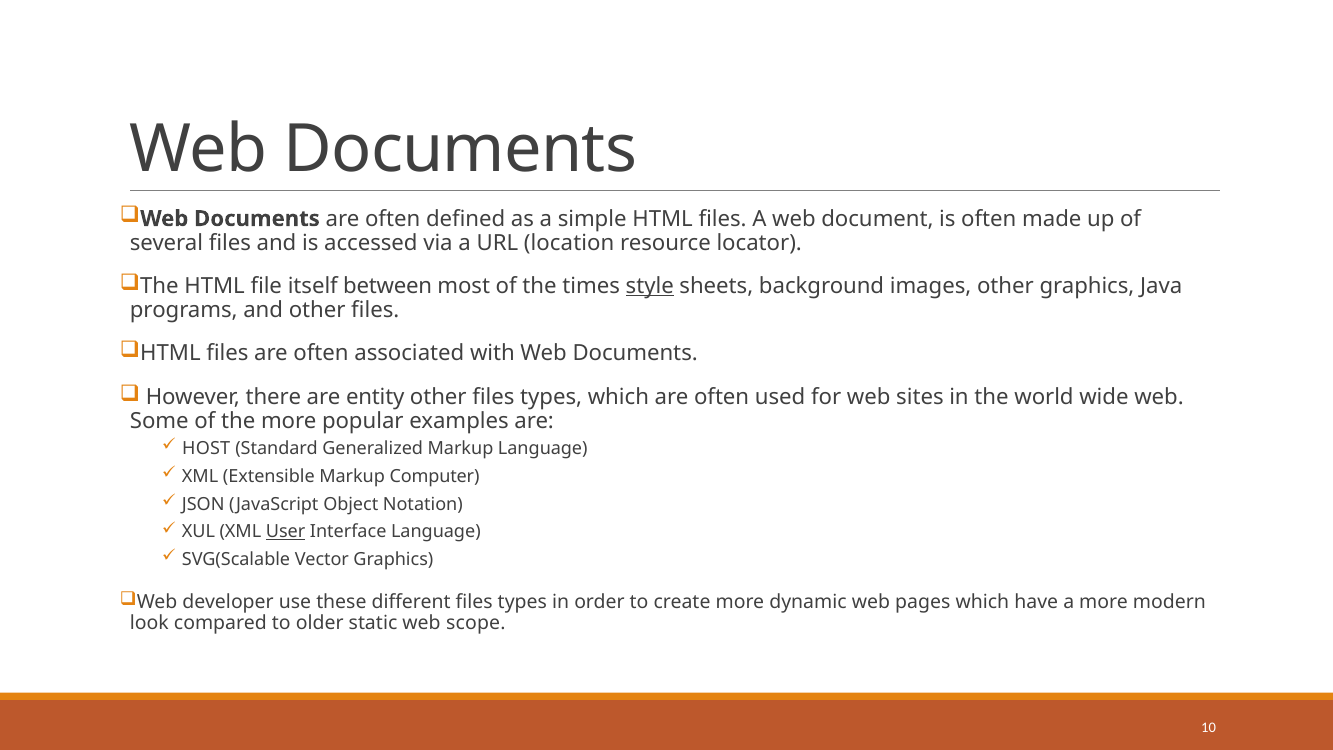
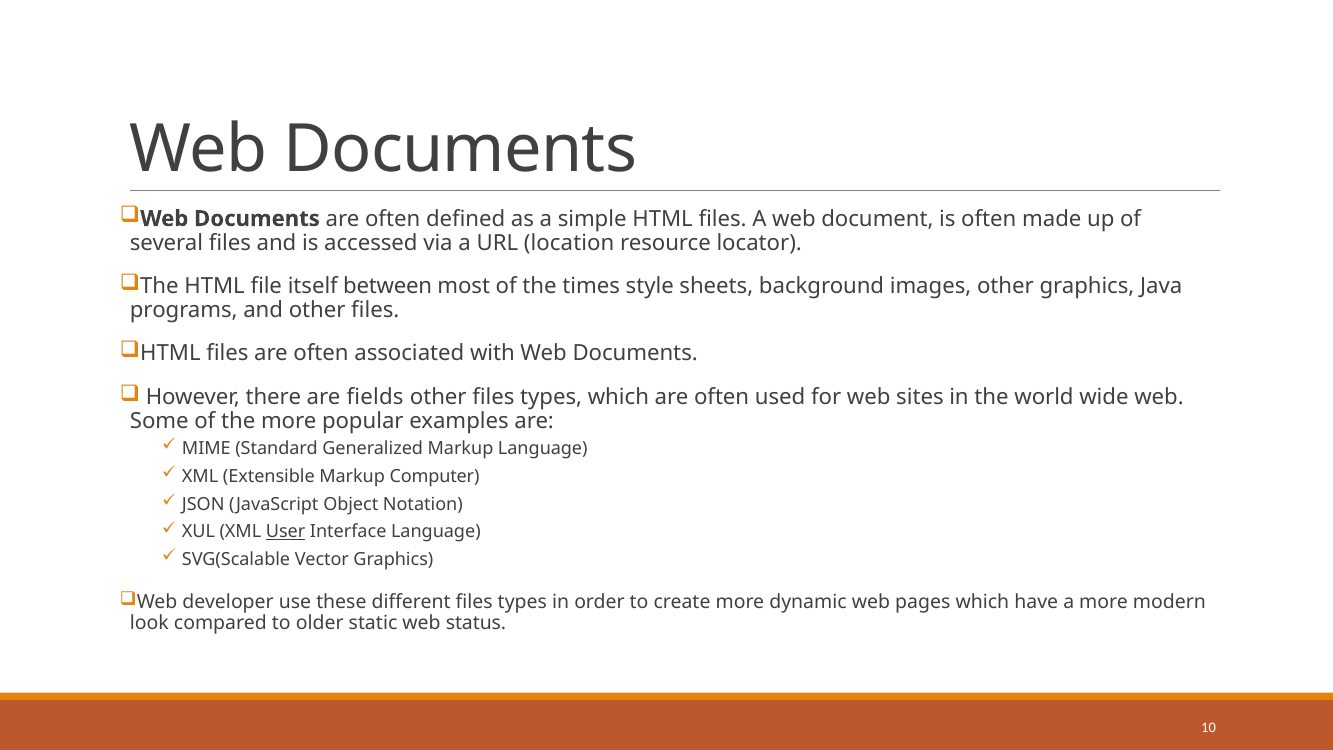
style underline: present -> none
entity: entity -> fields
HOST: HOST -> MIME
scope: scope -> status
